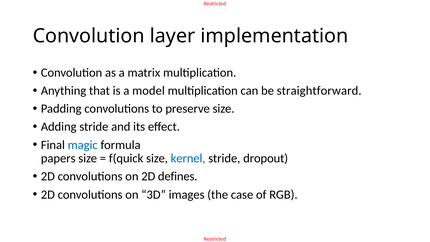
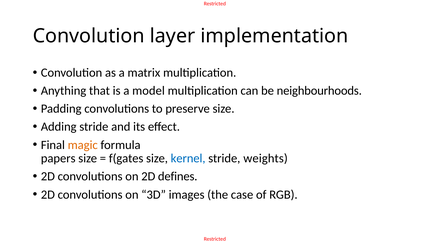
straightforward: straightforward -> neighbourhoods
magic colour: blue -> orange
f(quick: f(quick -> f(gates
dropout: dropout -> weights
